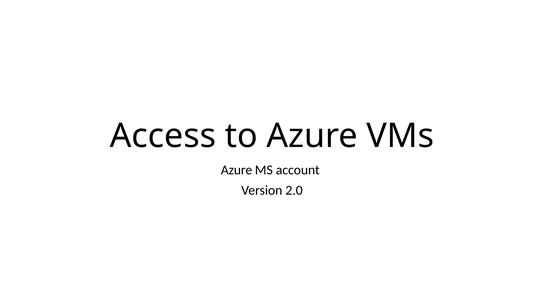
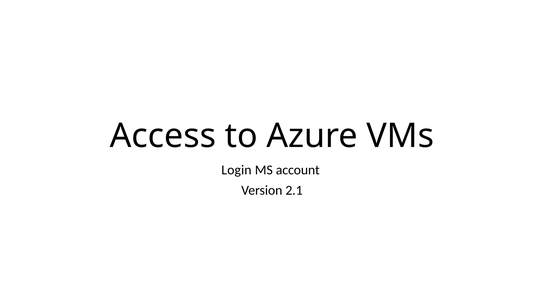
Azure at (237, 170): Azure -> Login
2.0: 2.0 -> 2.1
